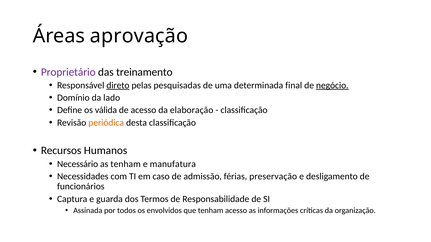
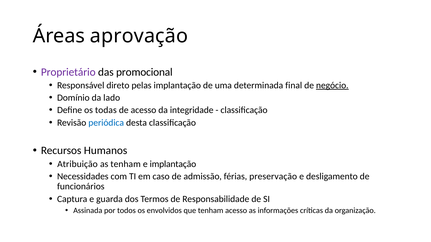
treinamento: treinamento -> promocional
direto underline: present -> none
pelas pesquisadas: pesquisadas -> implantação
válida: válida -> todas
elaboração: elaboração -> integridade
periódica colour: orange -> blue
Necessário: Necessário -> Atribuição
e manufatura: manufatura -> implantação
